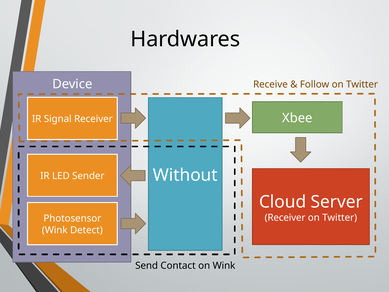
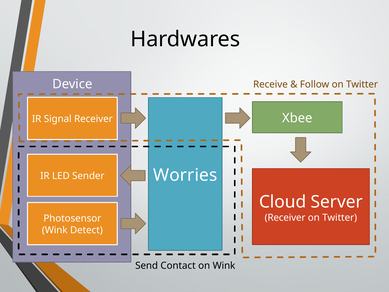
Without: Without -> Worries
